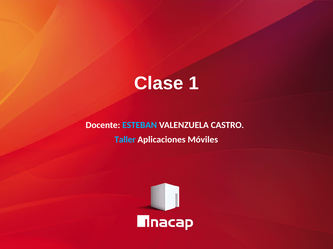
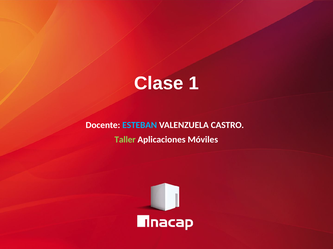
Taller colour: light blue -> light green
